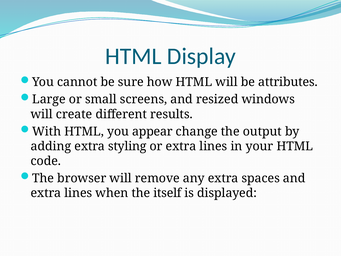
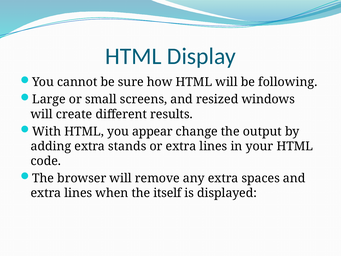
attributes: attributes -> following
styling: styling -> stands
